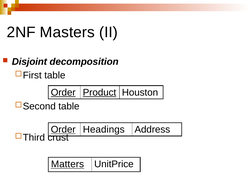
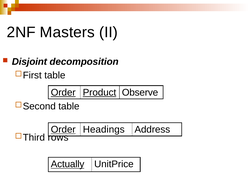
Houston: Houston -> Observe
crust: crust -> rows
Matters: Matters -> Actually
